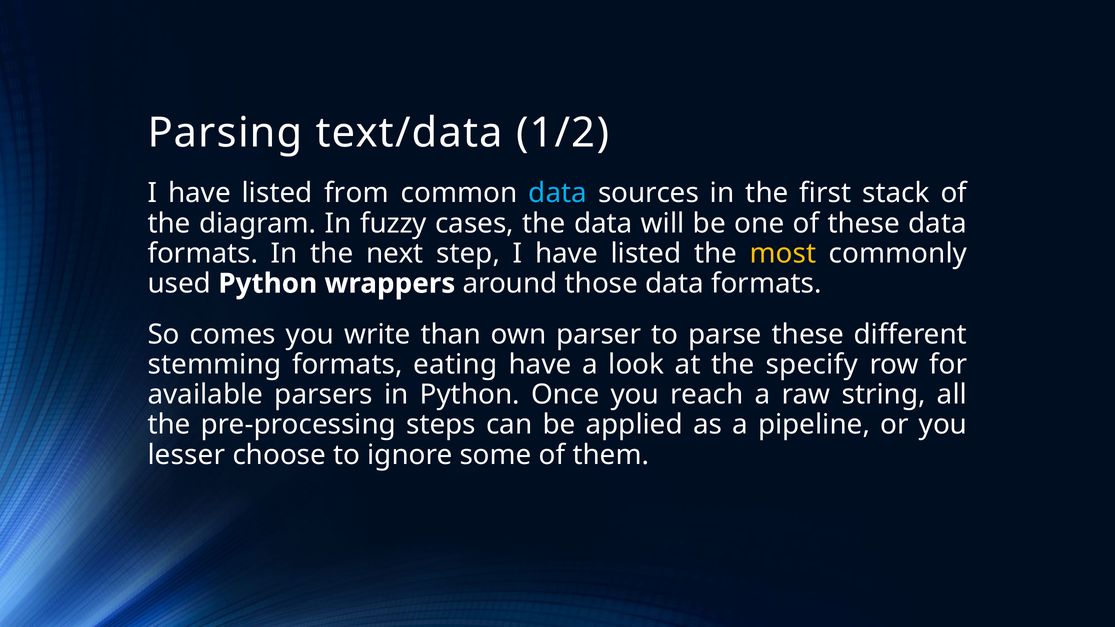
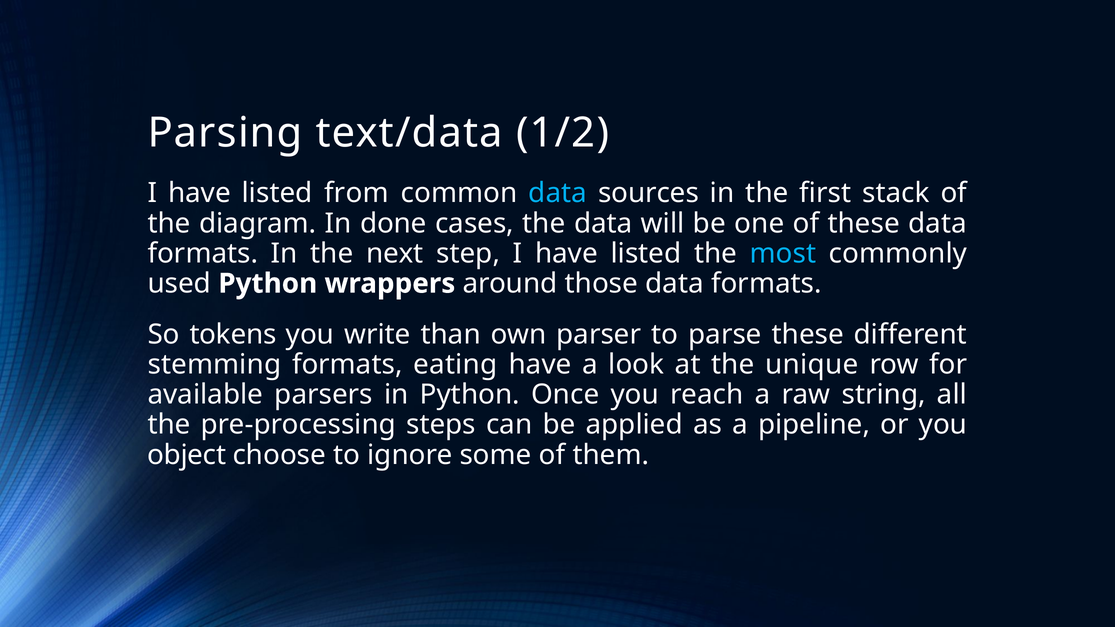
fuzzy: fuzzy -> done
most colour: yellow -> light blue
comes: comes -> tokens
specify: specify -> unique
lesser: lesser -> object
